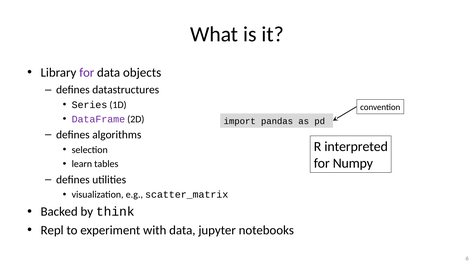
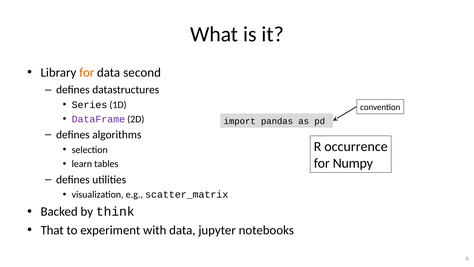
for at (87, 73) colour: purple -> orange
objects: objects -> second
interpreted: interpreted -> occurrence
Repl: Repl -> That
